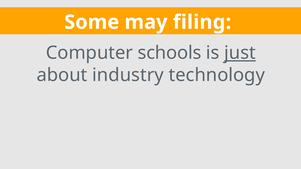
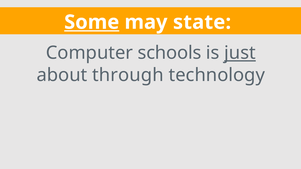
Some underline: none -> present
filing: filing -> state
industry: industry -> through
